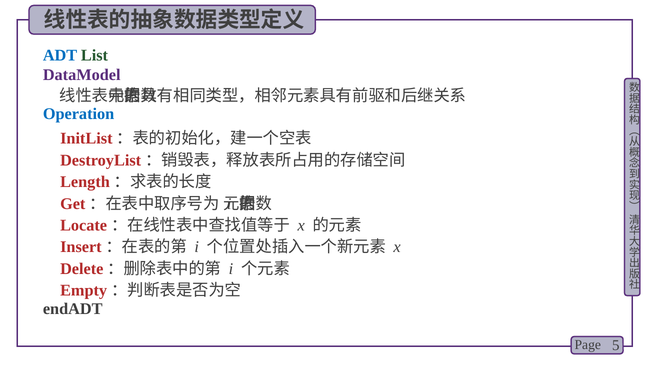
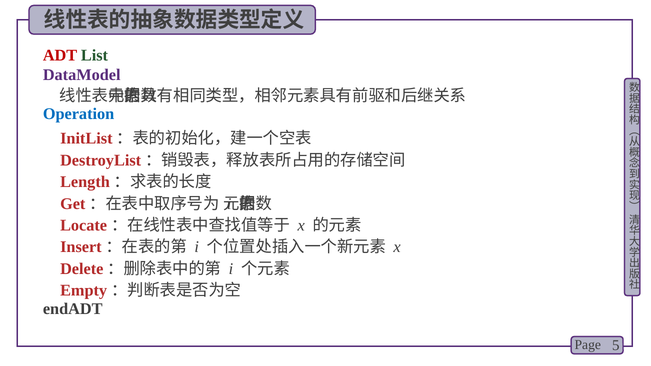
ADT colour: blue -> red
